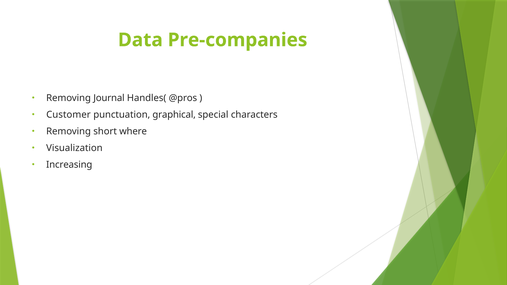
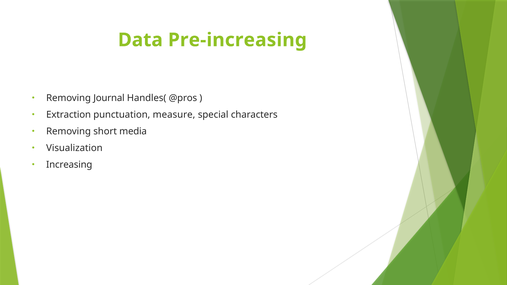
Pre-companies: Pre-companies -> Pre-increasing
Customer: Customer -> Extraction
graphical: graphical -> measure
where: where -> media
